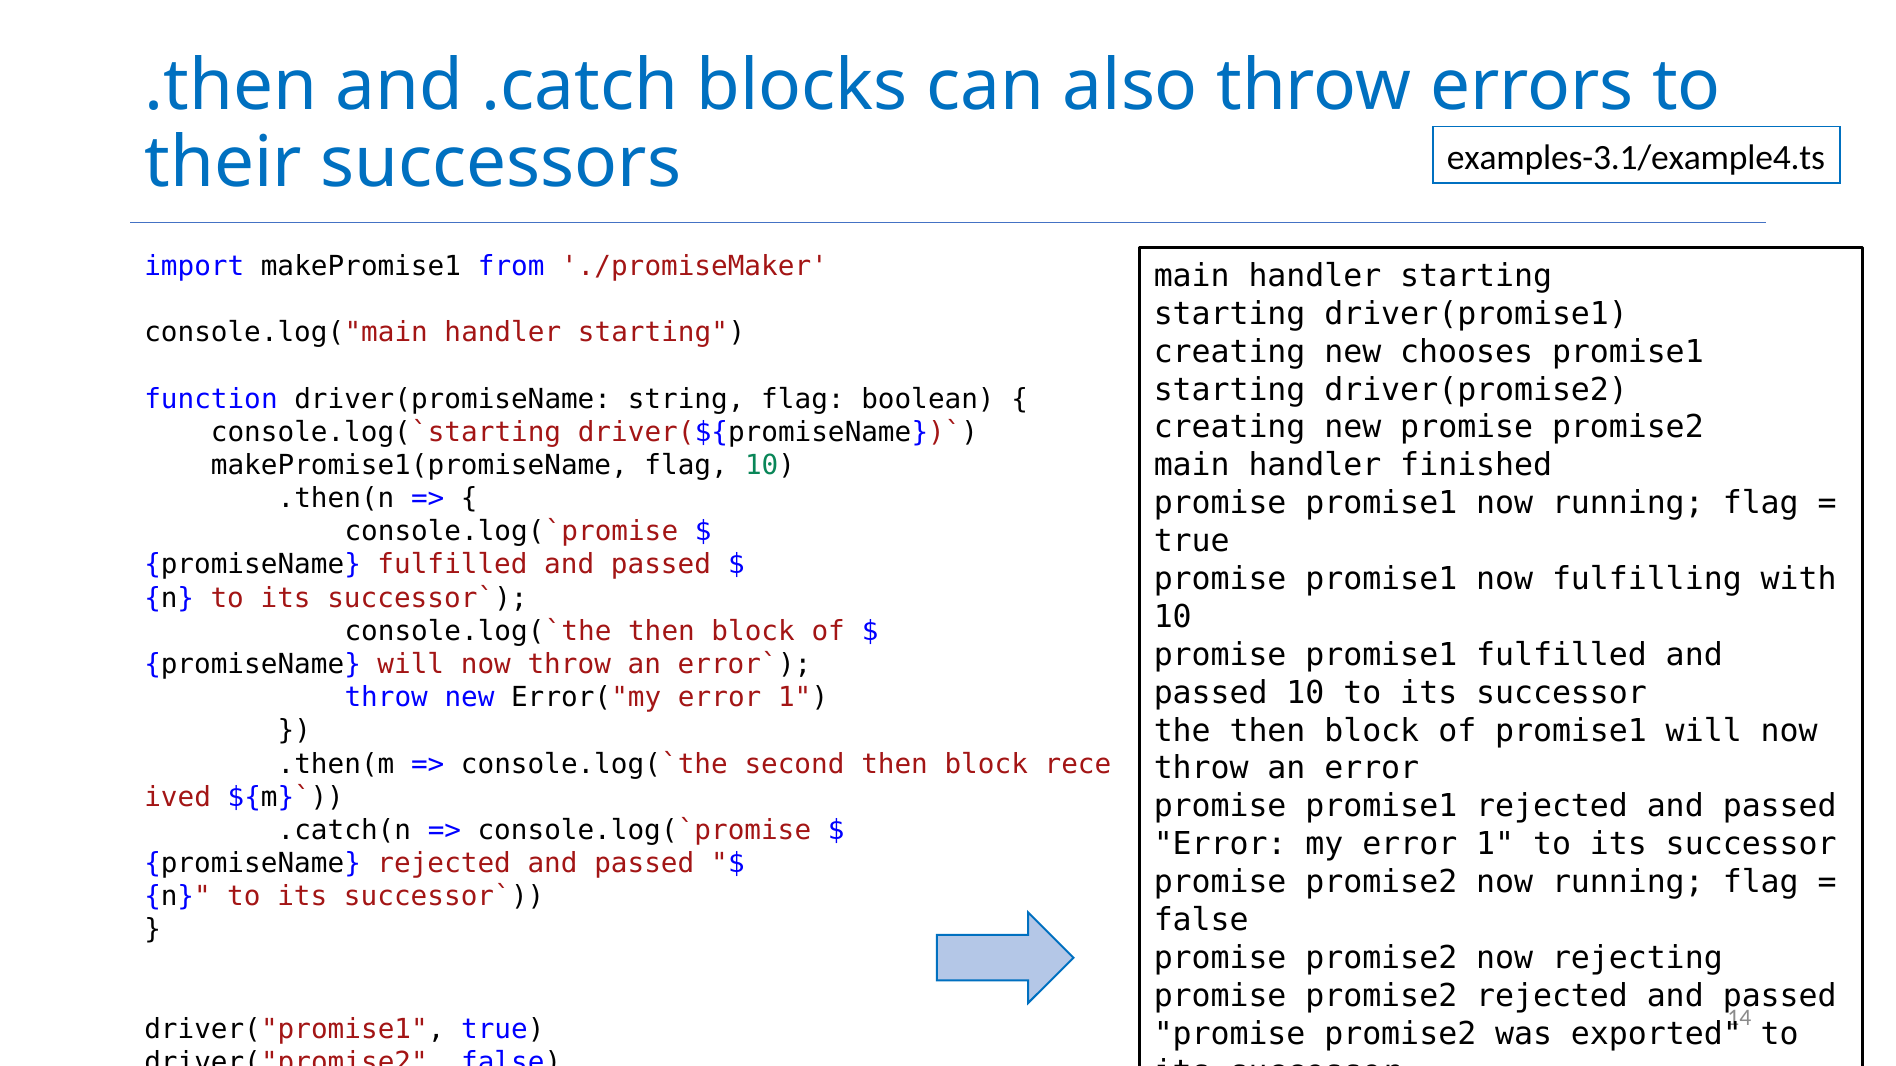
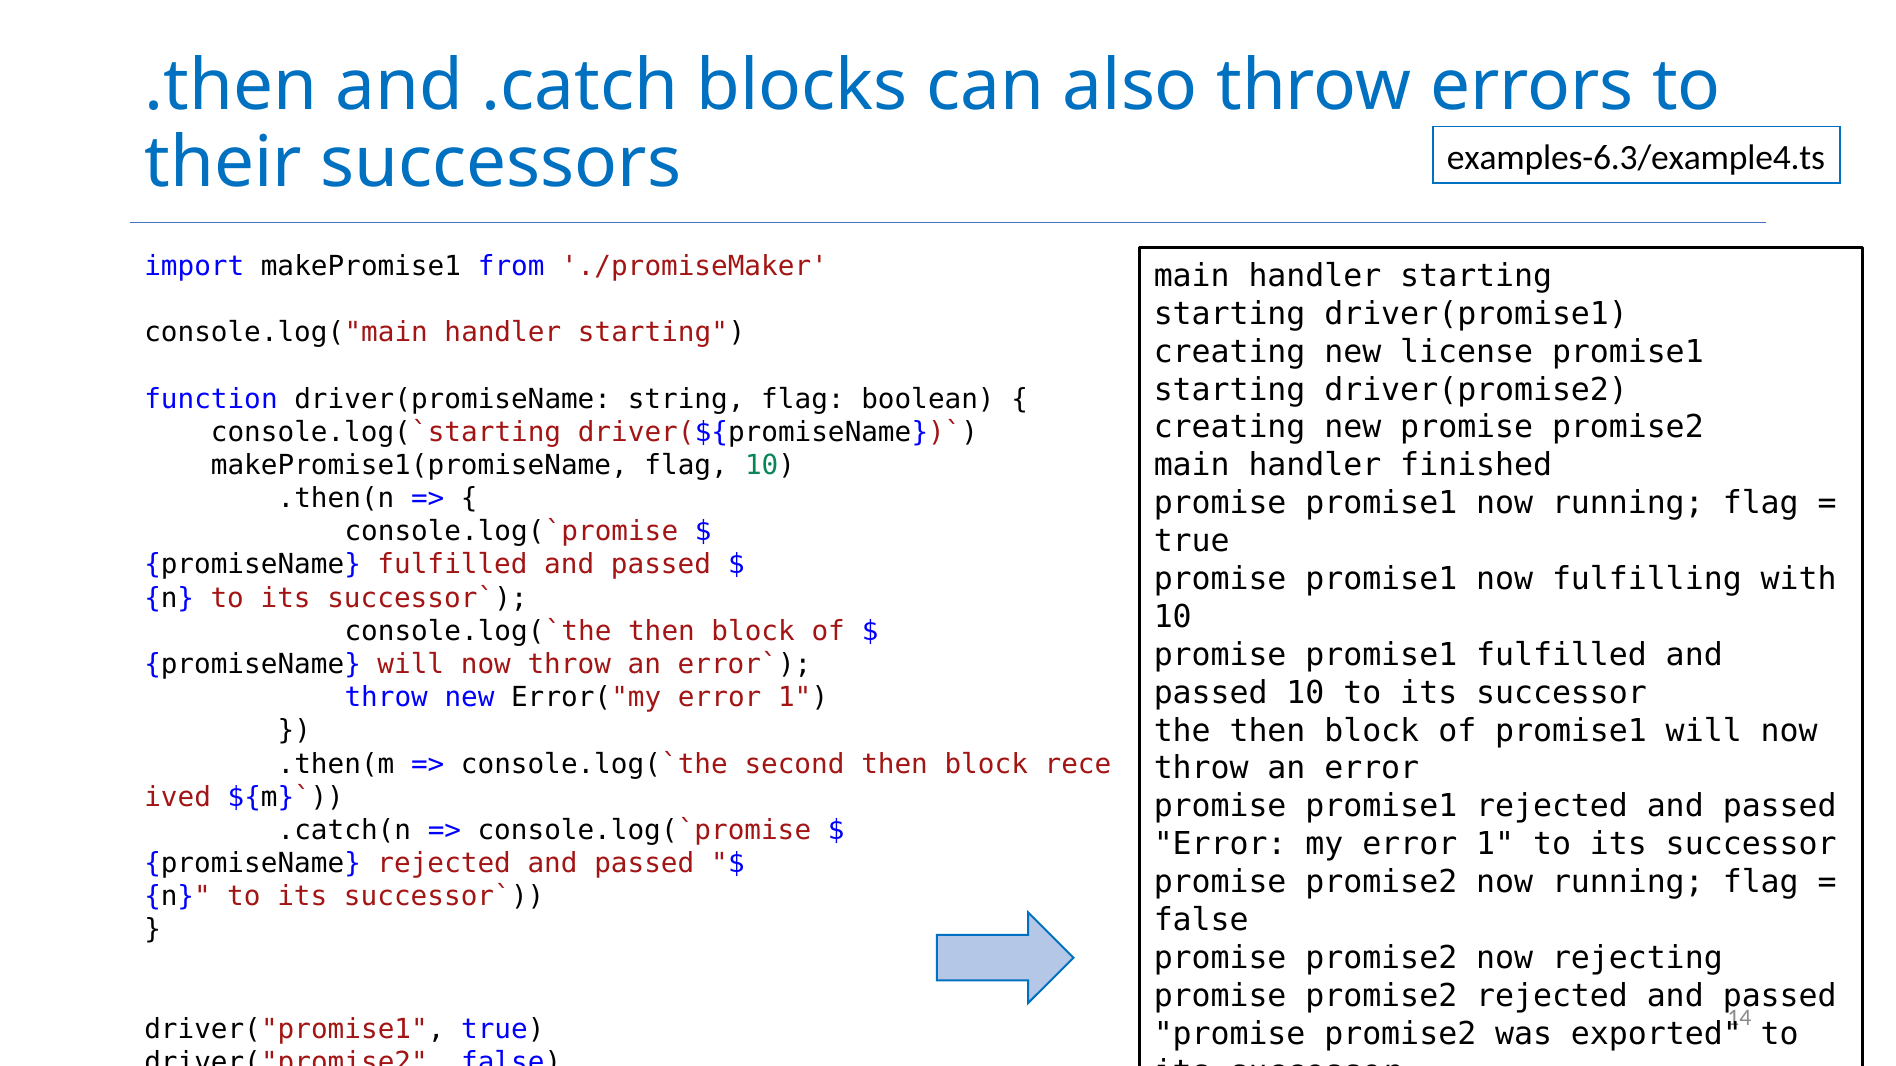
examples-3.1/example4.ts: examples-3.1/example4.ts -> examples-6.3/example4.ts
chooses: chooses -> license
